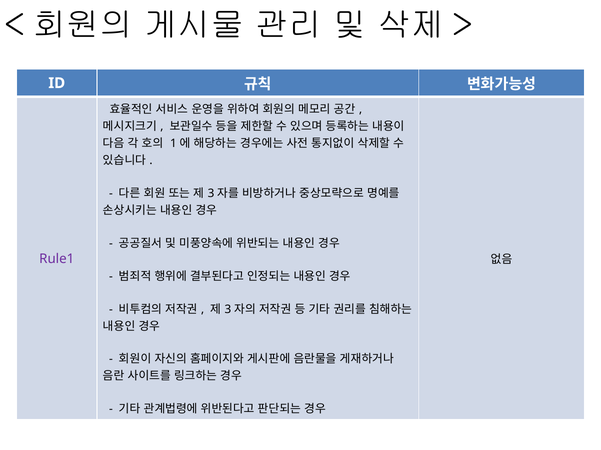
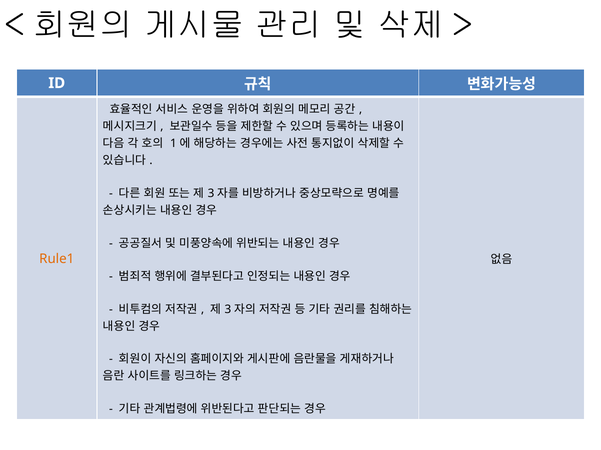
Rule1 colour: purple -> orange
